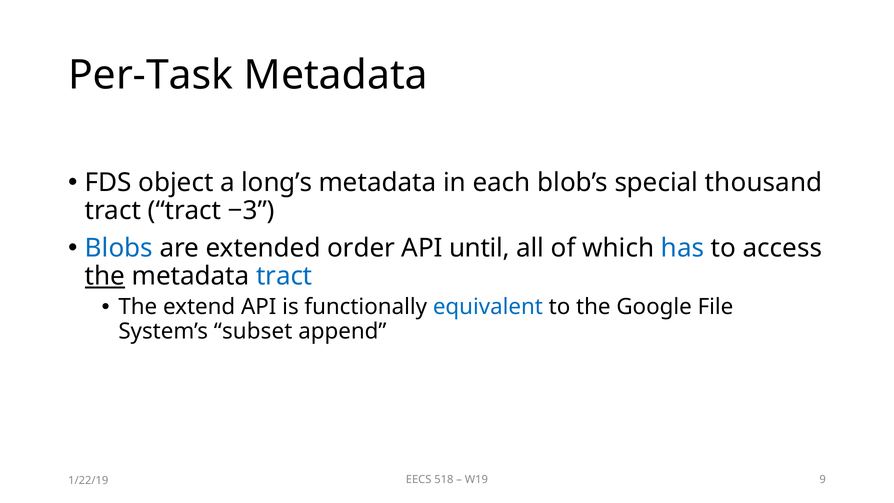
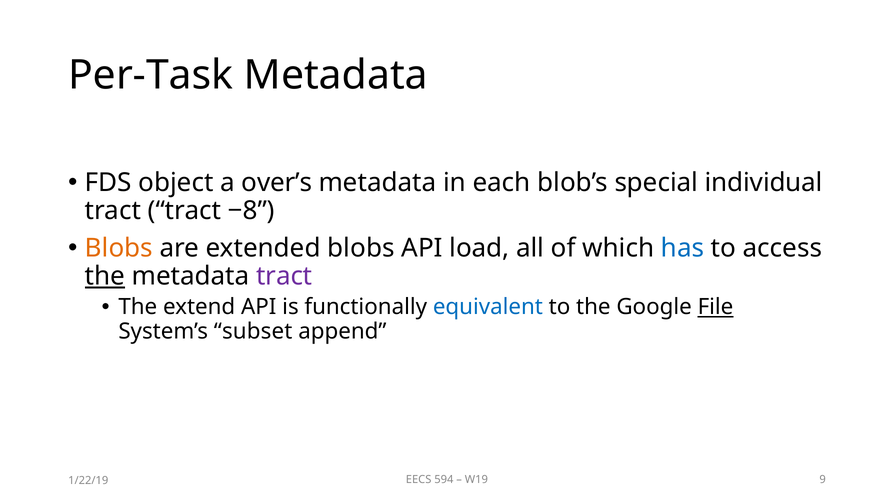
long’s: long’s -> over’s
thousand: thousand -> individual
−3: −3 -> −8
Blobs at (119, 248) colour: blue -> orange
extended order: order -> blobs
until: until -> load
tract at (284, 276) colour: blue -> purple
File underline: none -> present
518: 518 -> 594
